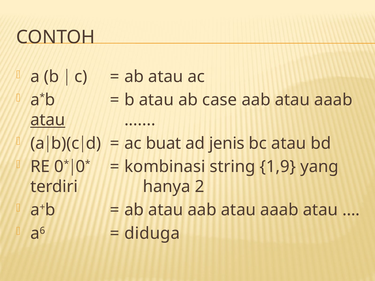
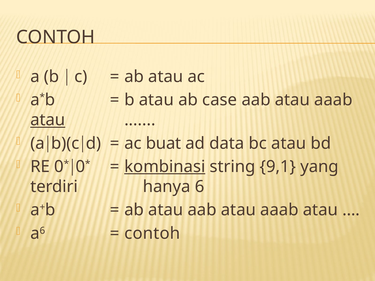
jenis: jenis -> data
kombinasi underline: none -> present
1,9: 1,9 -> 9,1
2: 2 -> 6
diduga at (152, 233): diduga -> contoh
